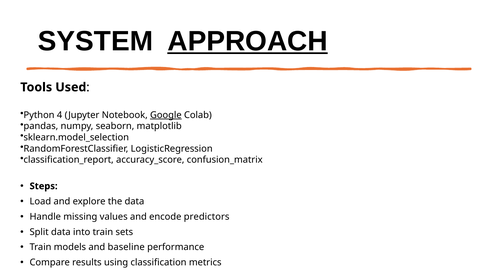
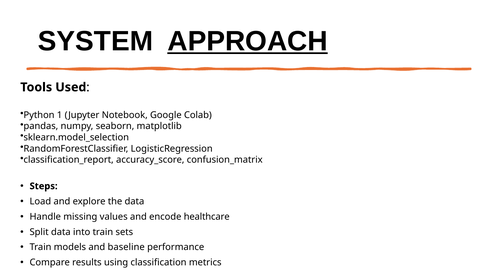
4: 4 -> 1
Google underline: present -> none
predictors: predictors -> healthcare
